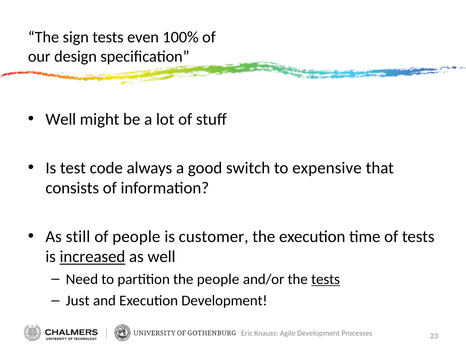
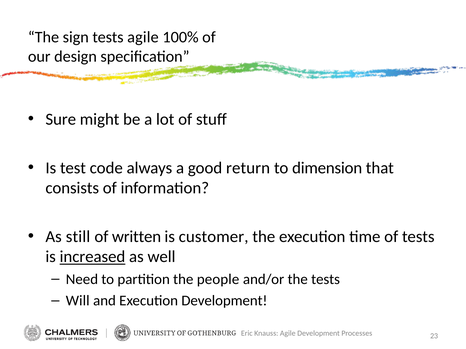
tests even: even -> agile
Well at (61, 119): Well -> Sure
switch: switch -> return
expensive: expensive -> dimension
of people: people -> written
tests at (326, 280) underline: present -> none
Just: Just -> Will
